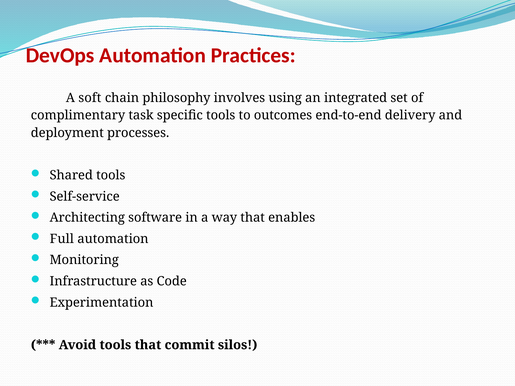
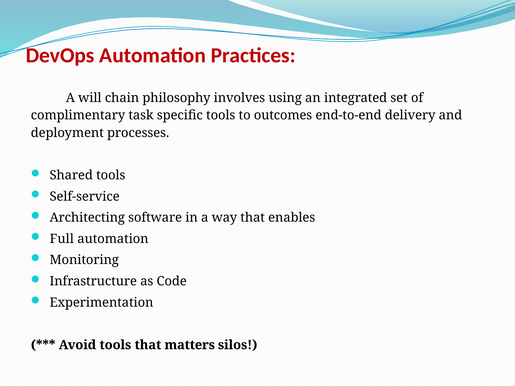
soft: soft -> will
commit: commit -> matters
